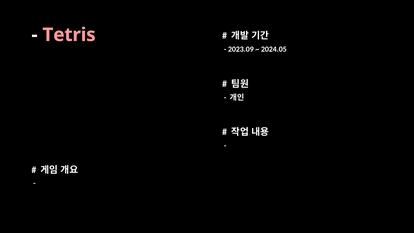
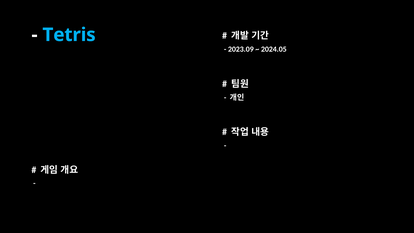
Tetris colour: pink -> light blue
